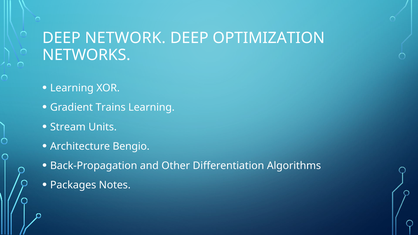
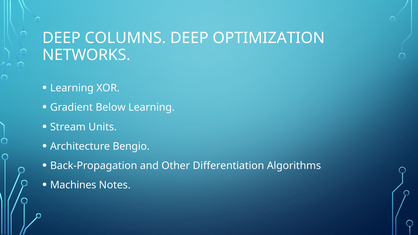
NETWORK: NETWORK -> COLUMNS
Trains: Trains -> Below
Packages: Packages -> Machines
